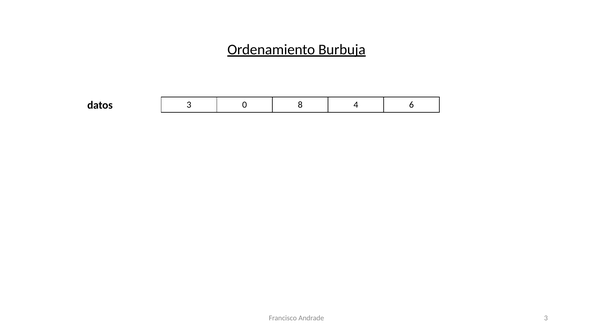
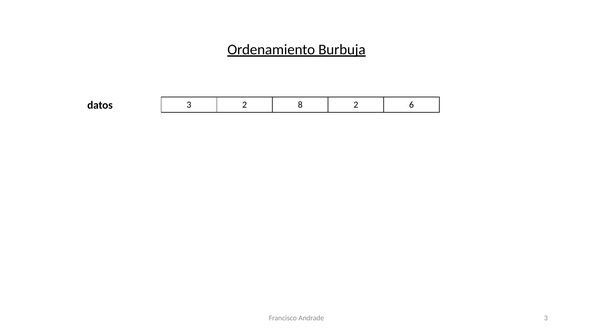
3 0: 0 -> 2
8 4: 4 -> 2
